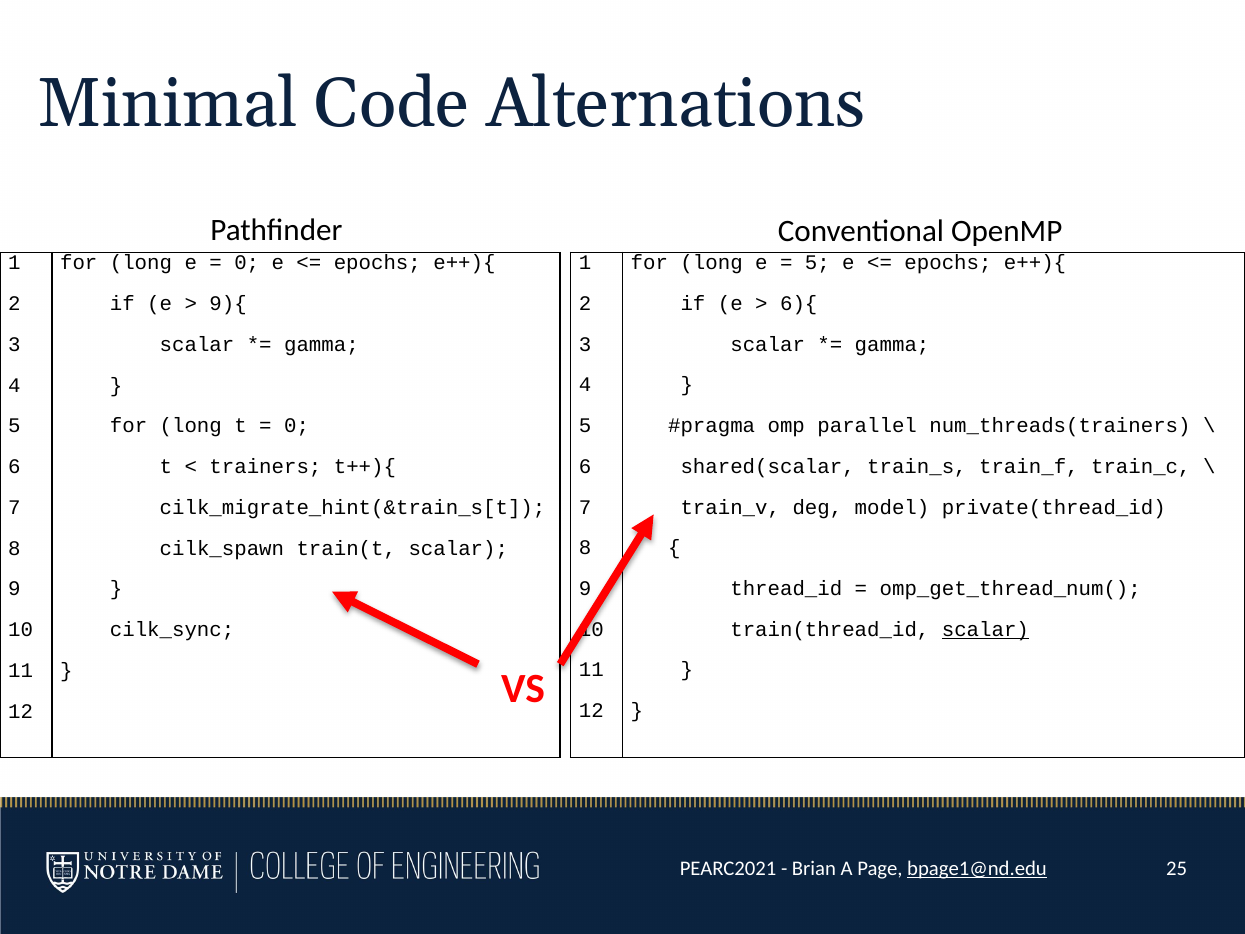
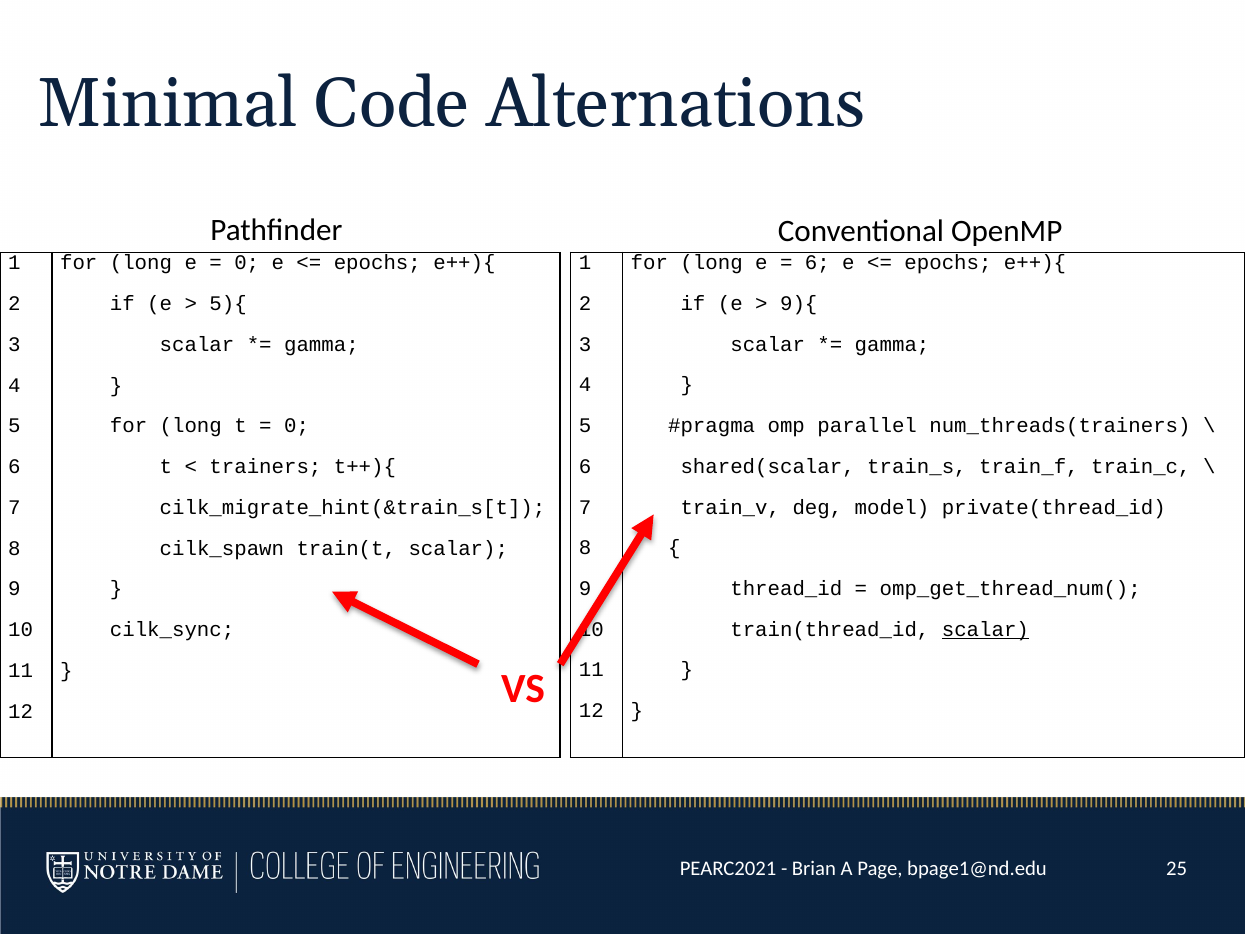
5 at (817, 263): 5 -> 6
6){: 6){ -> 9){
9){: 9){ -> 5){
bpage1@nd.edu underline: present -> none
